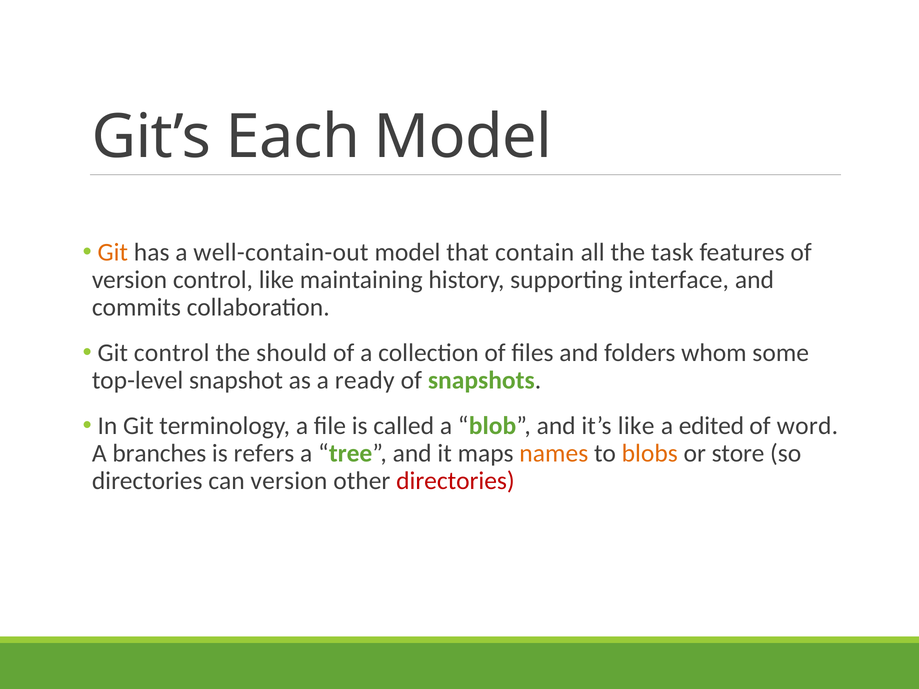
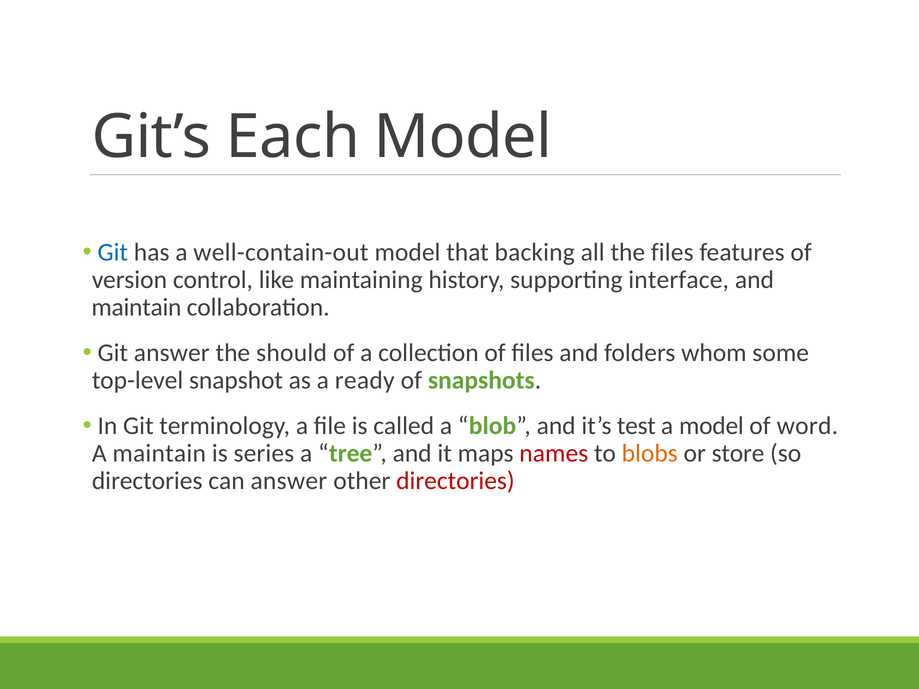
Git at (113, 252) colour: orange -> blue
contain: contain -> backing
the task: task -> files
commits at (136, 307): commits -> maintain
Git control: control -> answer
it’s like: like -> test
a edited: edited -> model
A branches: branches -> maintain
refers: refers -> series
names colour: orange -> red
can version: version -> answer
